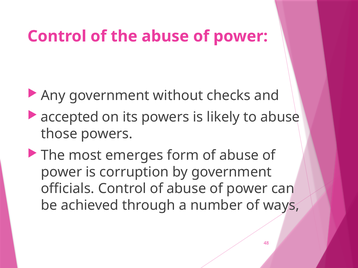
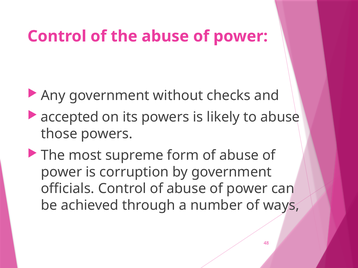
emerges: emerges -> supreme
